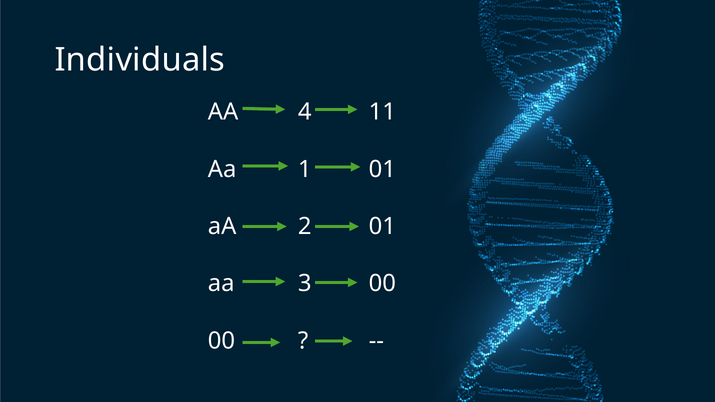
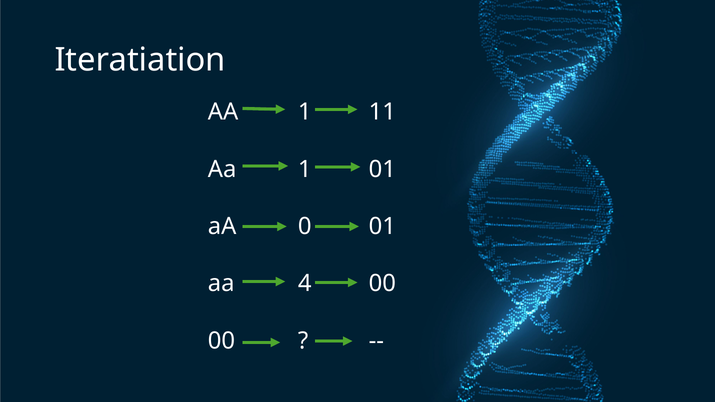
Individuals: Individuals -> Iteratiation
4 at (305, 112): 4 -> 1
2: 2 -> 0
3: 3 -> 4
